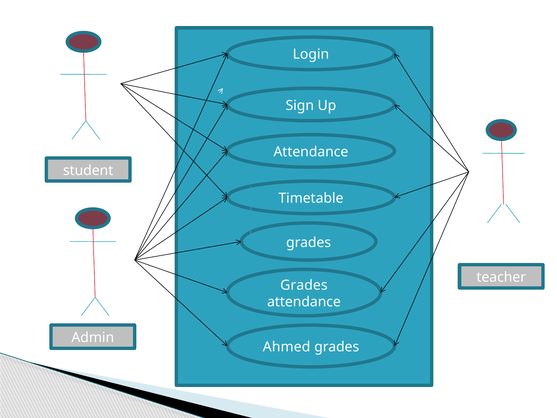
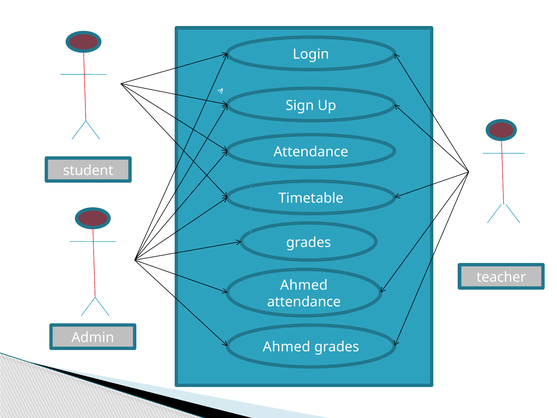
Grades at (304, 285): Grades -> Ahmed
